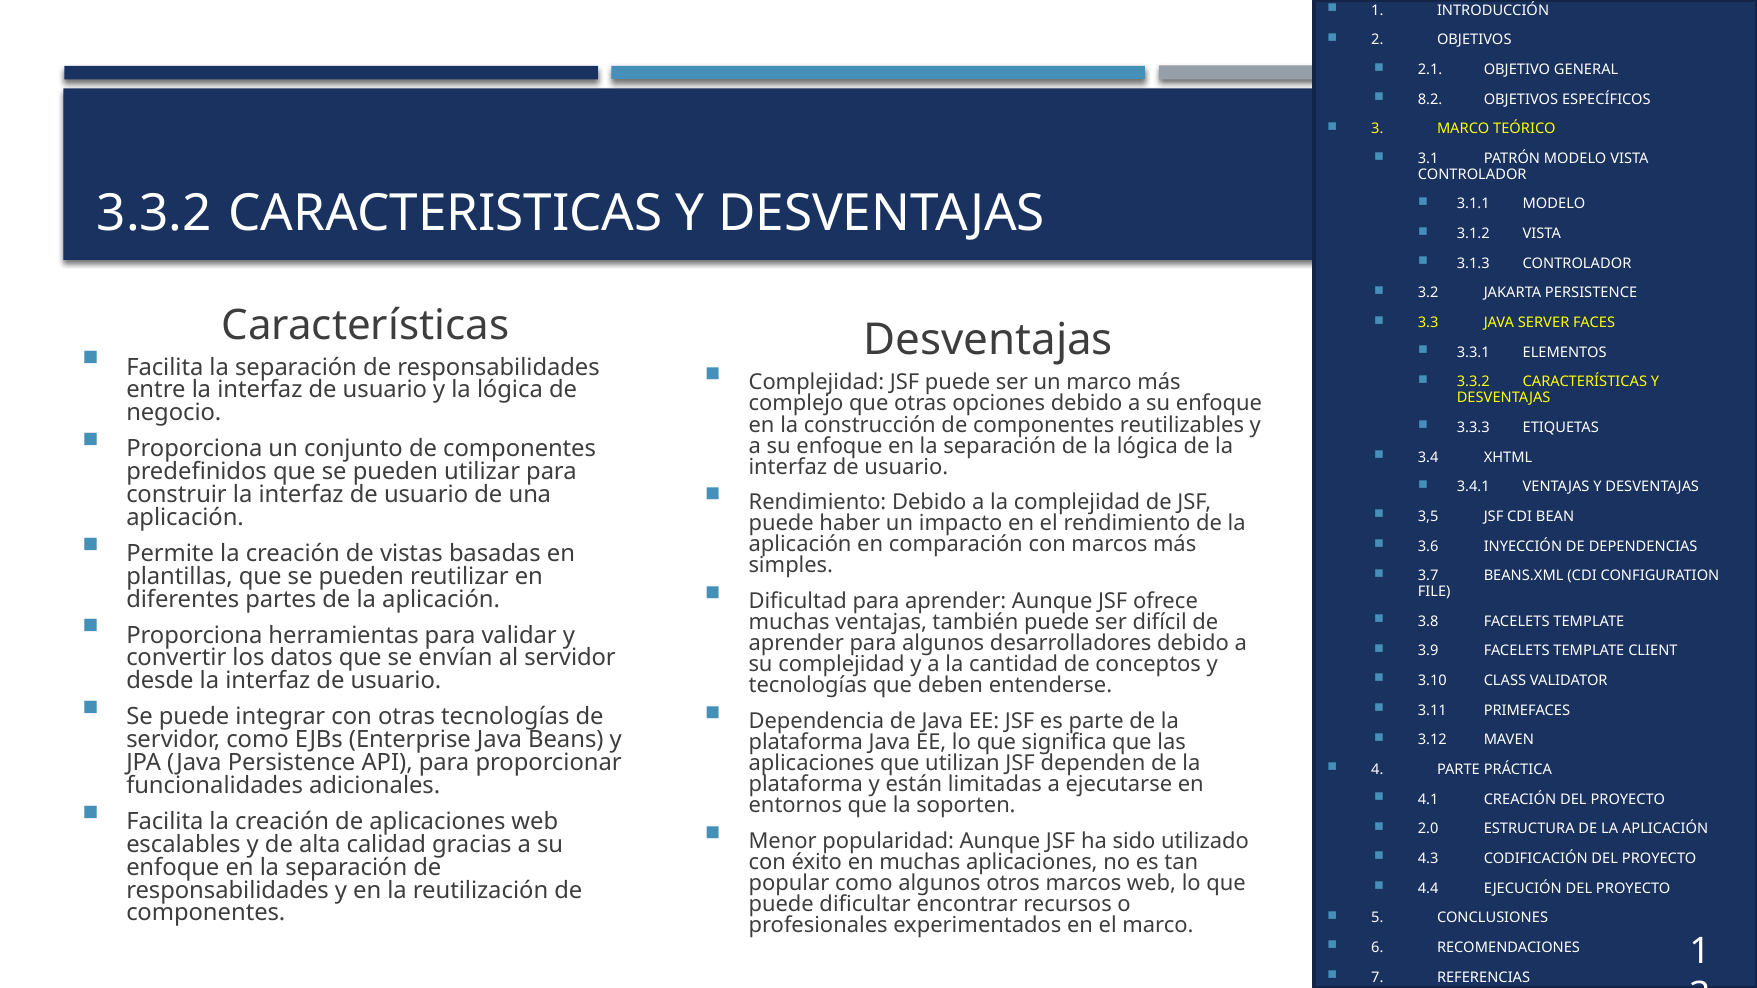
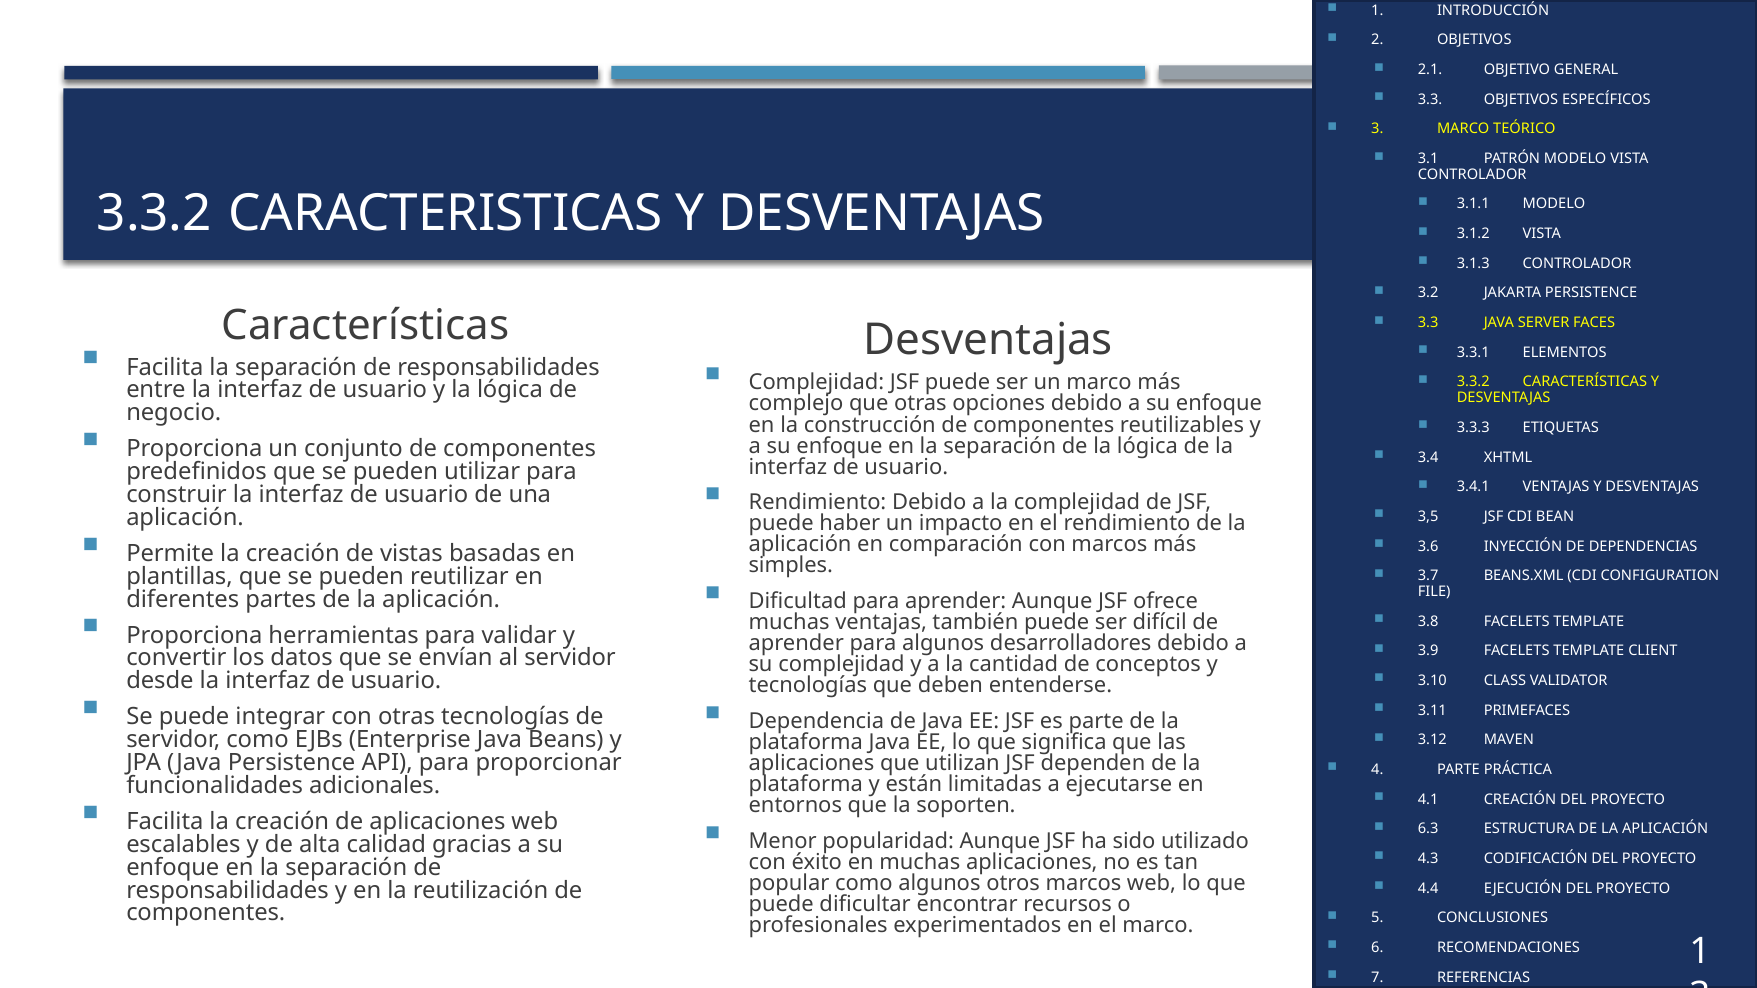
8.2 at (1430, 99): 8.2 -> 3.3
2.0: 2.0 -> 6.3
